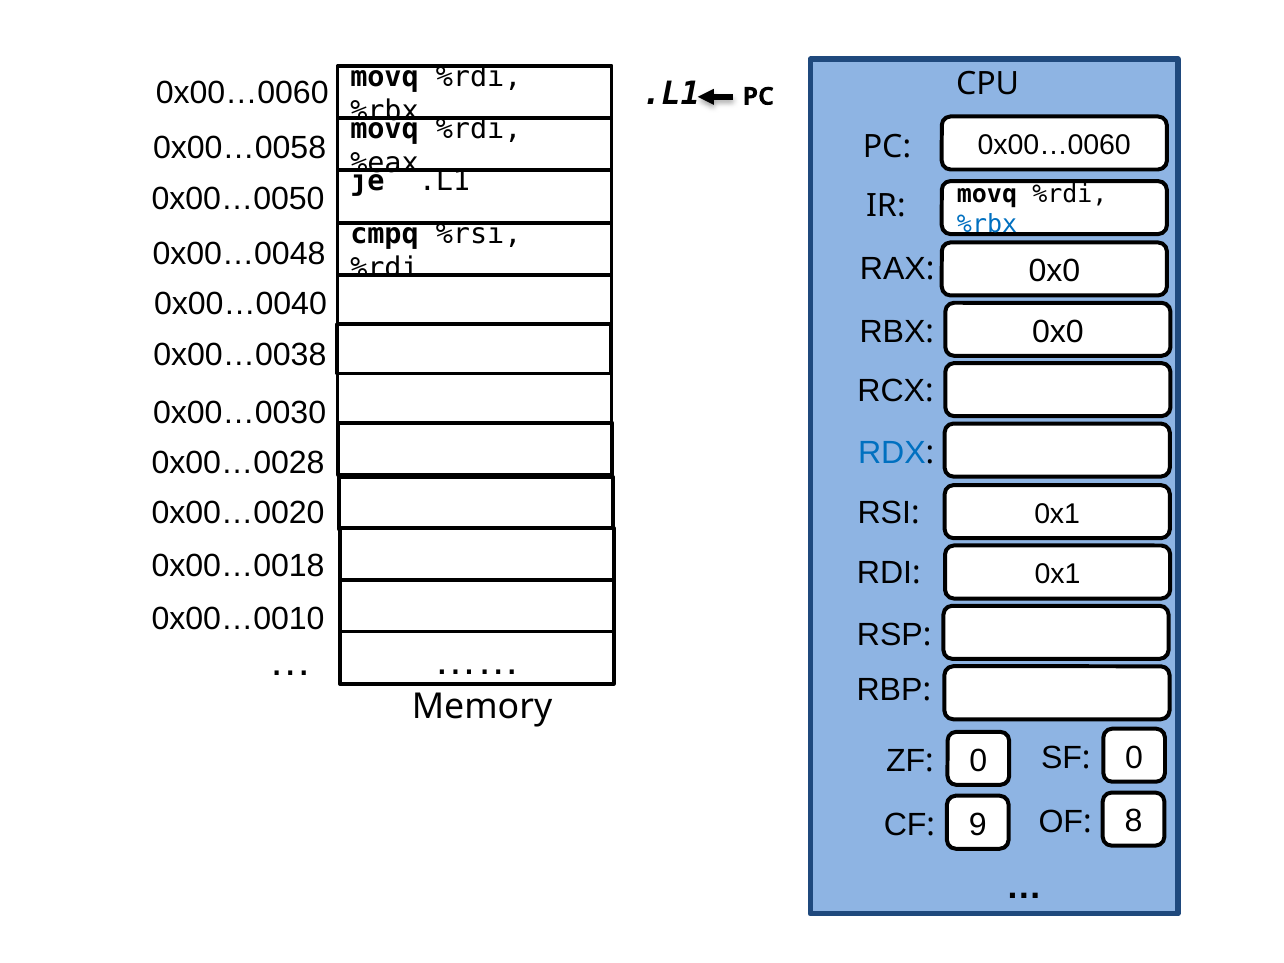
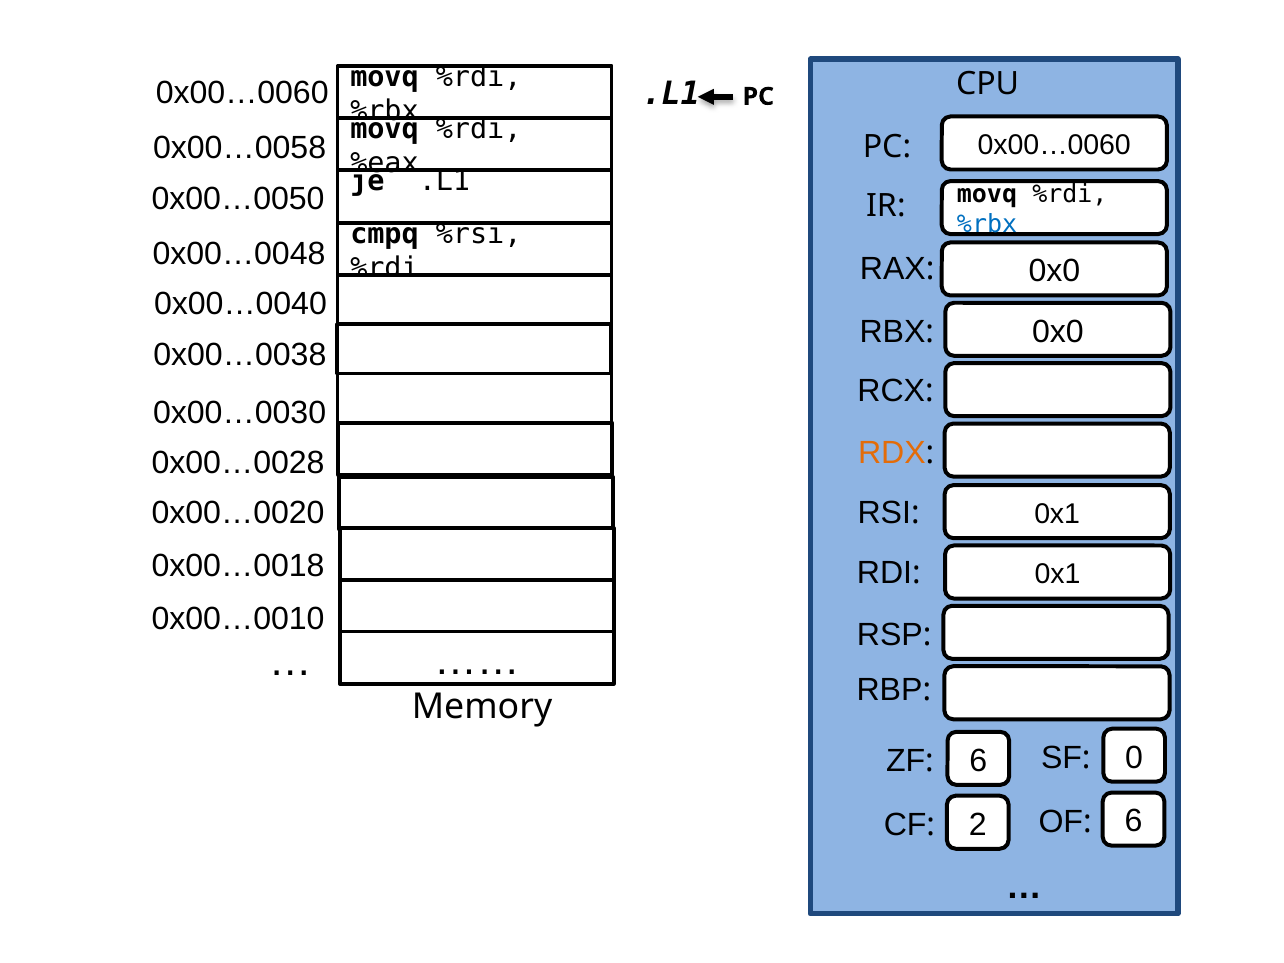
RDX colour: blue -> orange
0 at (978, 761): 0 -> 6
9: 9 -> 2
8 at (1134, 821): 8 -> 6
